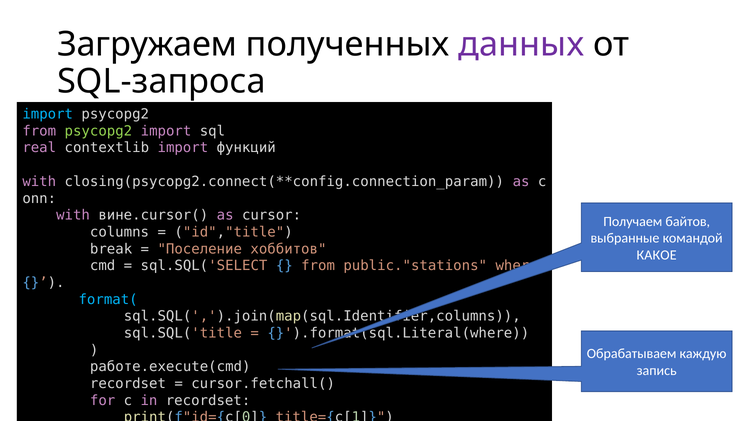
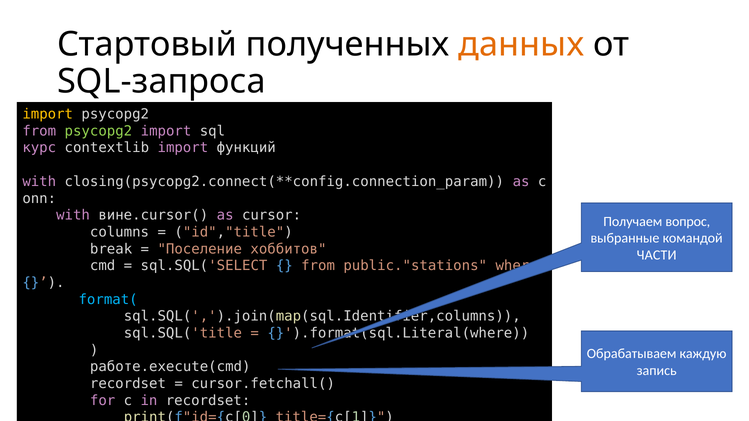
Загружаем: Загружаем -> Стартовый
данных colour: purple -> orange
import at (48, 114) colour: light blue -> yellow
real: real -> курс
байтов: байтов -> вопрос
КАКОЕ: КАКОЕ -> ЧАСТИ
